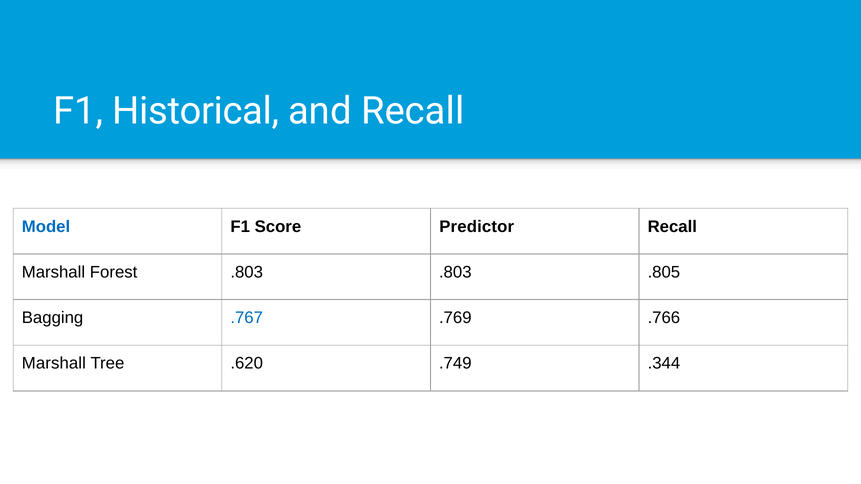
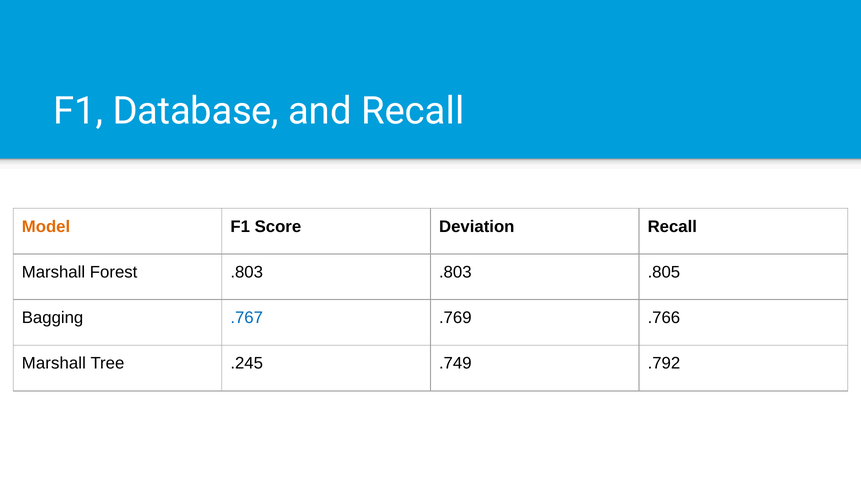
Historical: Historical -> Database
Model colour: blue -> orange
Predictor: Predictor -> Deviation
.620: .620 -> .245
.344: .344 -> .792
